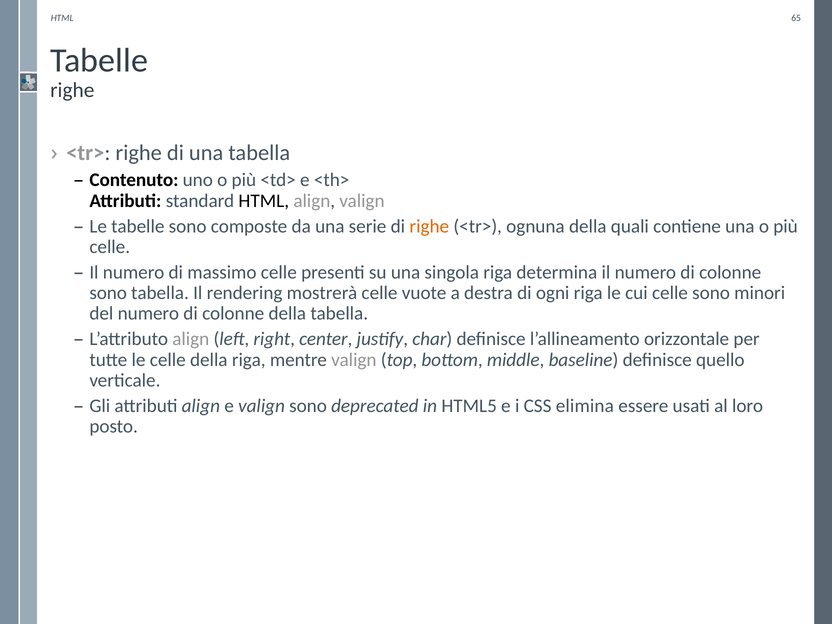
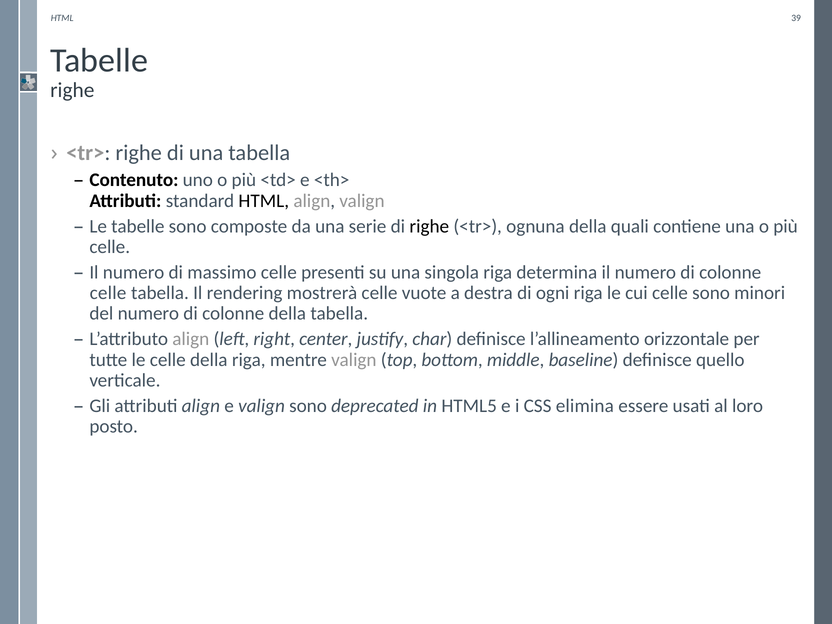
65: 65 -> 39
righe at (429, 226) colour: orange -> black
sono at (108, 293): sono -> celle
